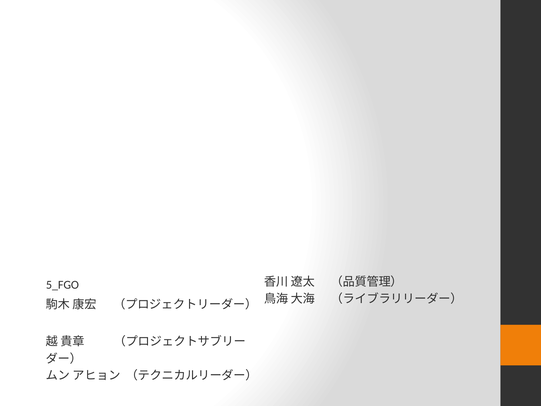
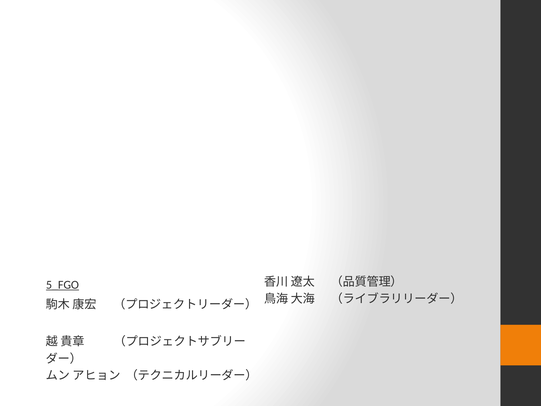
5_FGO underline: none -> present
